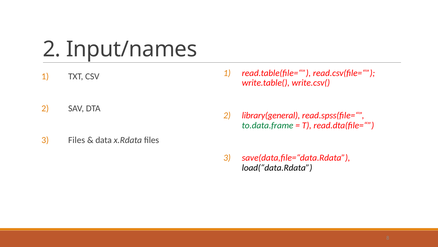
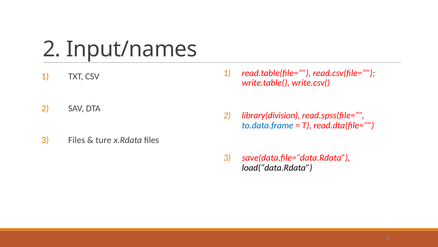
library(general: library(general -> library(division
to.data.frame colour: green -> blue
data: data -> ture
